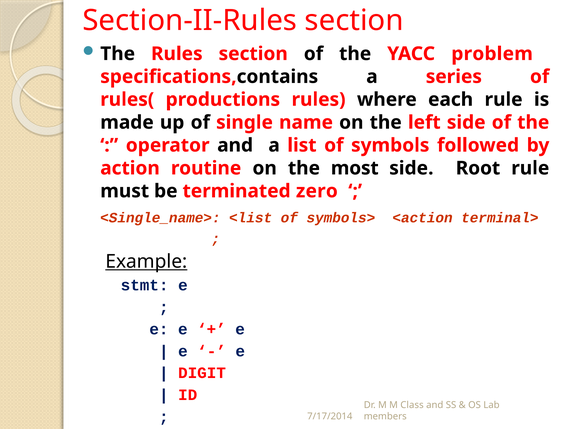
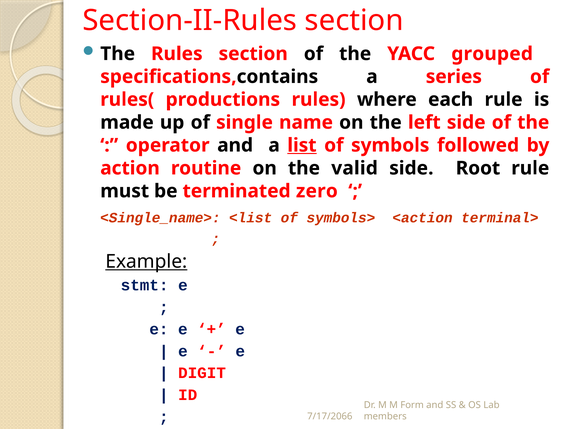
problem: problem -> grouped
list underline: none -> present
most: most -> valid
Class: Class -> Form
7/17/2014: 7/17/2014 -> 7/17/2066
